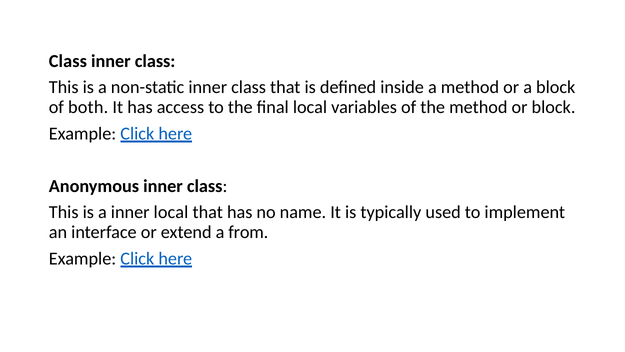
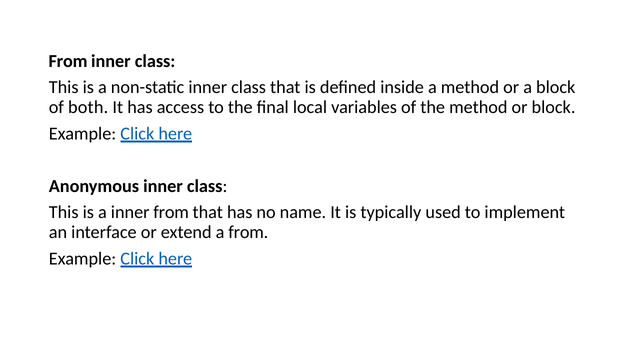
Class at (68, 61): Class -> From
inner local: local -> from
